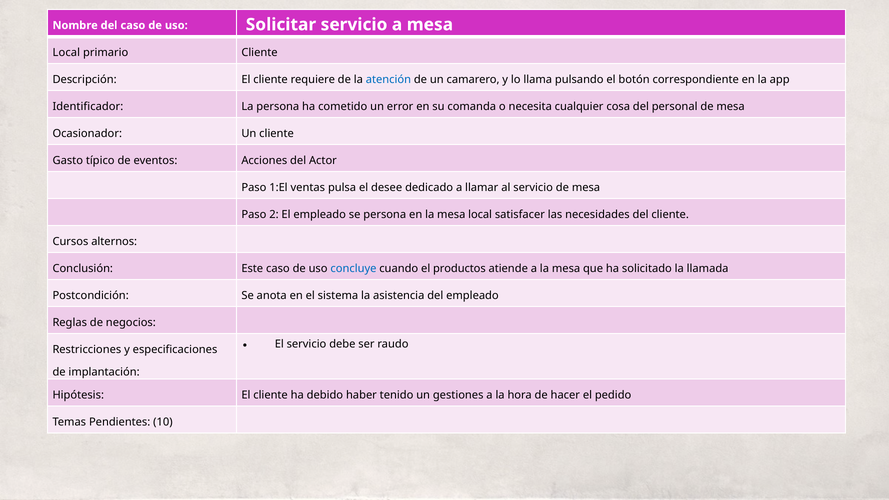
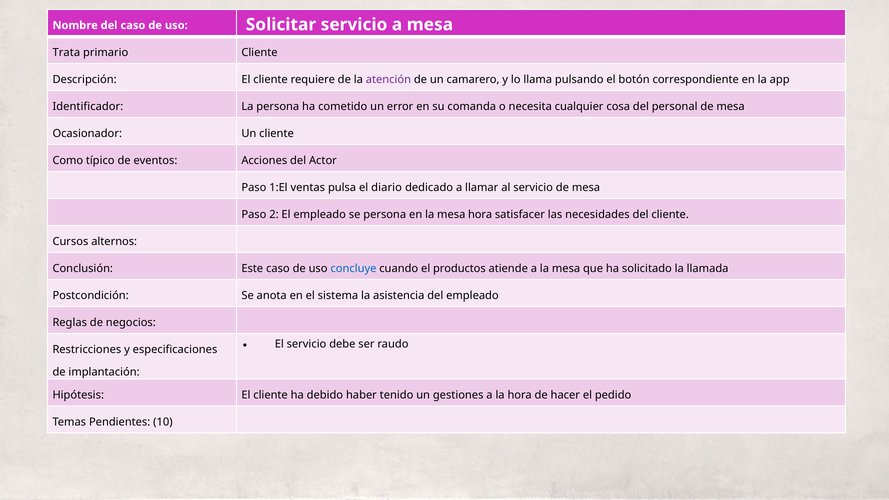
Local at (66, 52): Local -> Trata
atención colour: blue -> purple
Gasto: Gasto -> Como
desee: desee -> diario
mesa local: local -> hora
